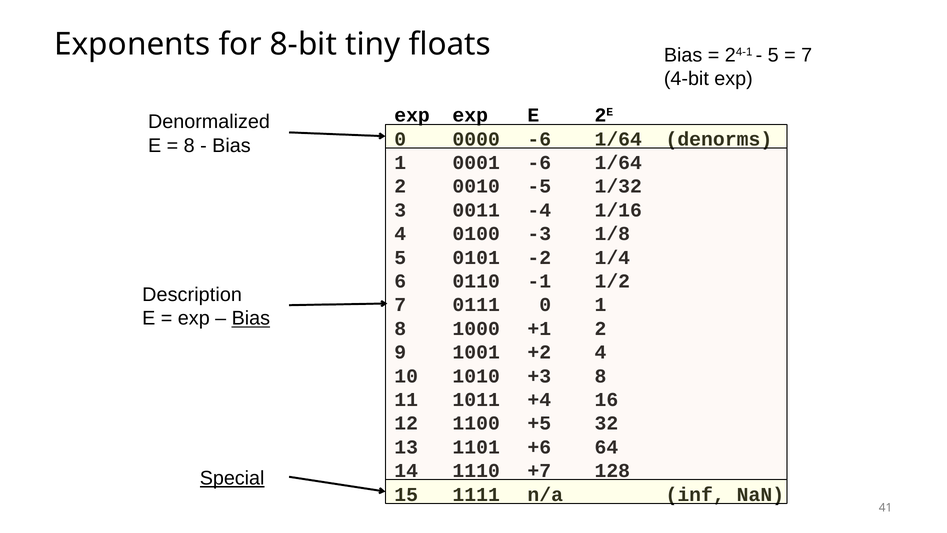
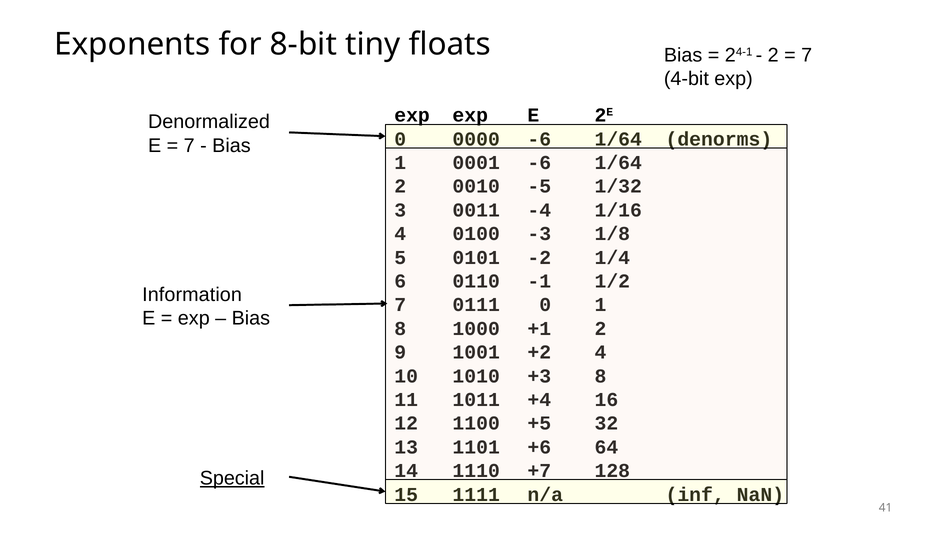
5 at (773, 55): 5 -> 2
8 at (189, 146): 8 -> 7
Description: Description -> Information
Bias at (251, 318) underline: present -> none
